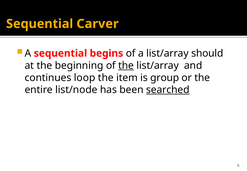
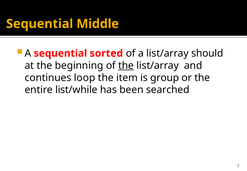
Carver: Carver -> Middle
begins: begins -> sorted
list/node: list/node -> list/while
searched underline: present -> none
